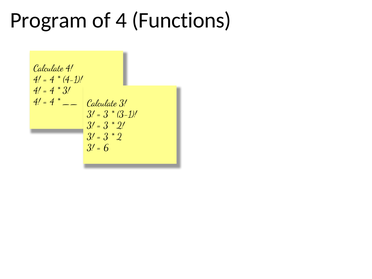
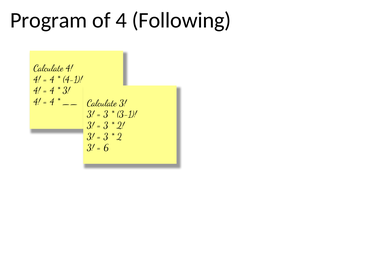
Functions: Functions -> Following
